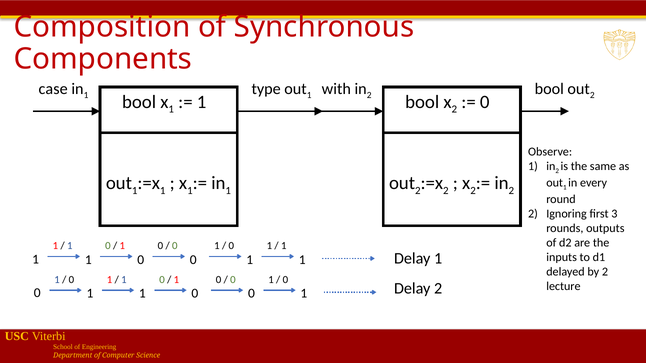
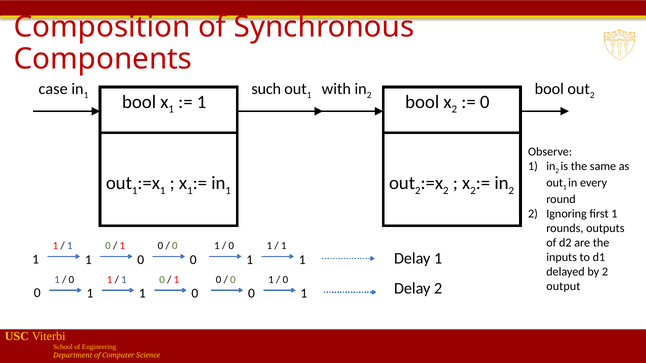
type: type -> such
first 3: 3 -> 1
lecture: lecture -> output
